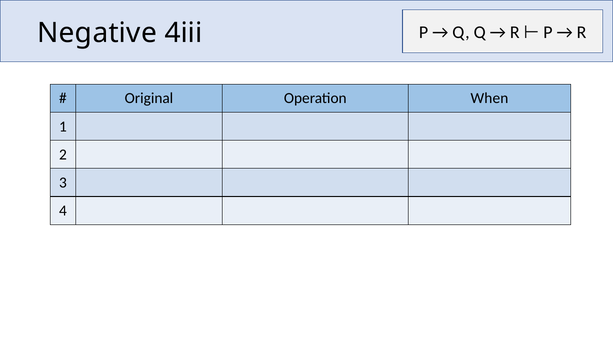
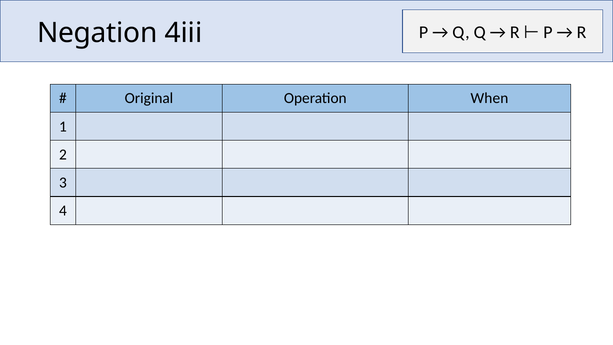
Negative: Negative -> Negation
